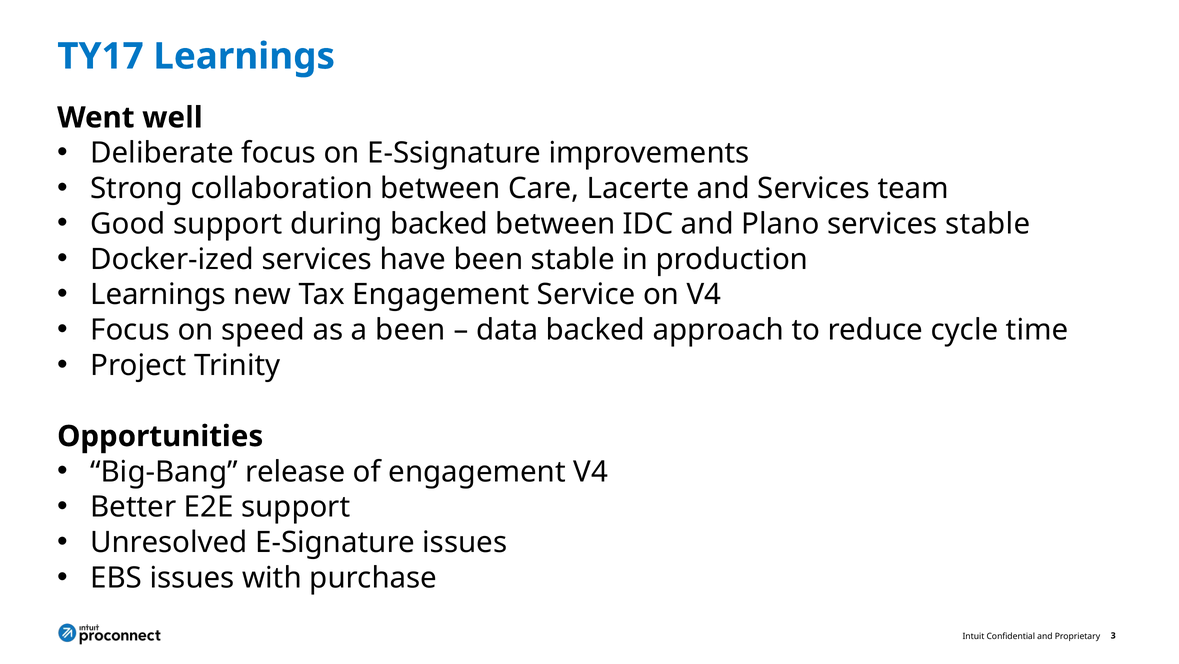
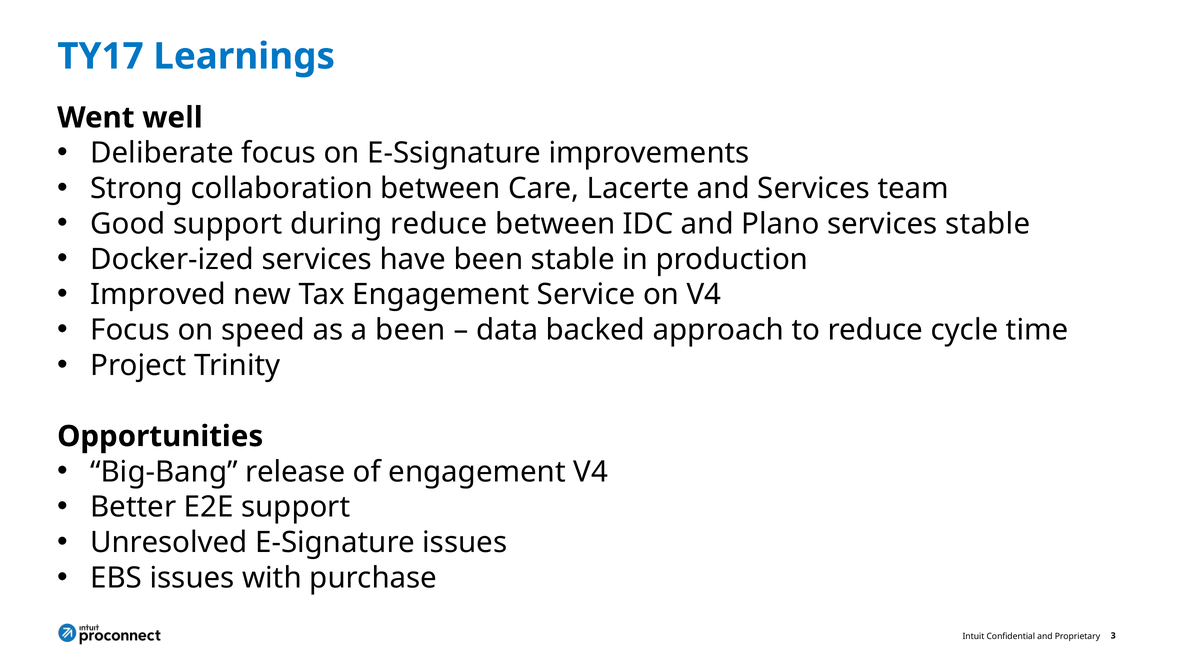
during backed: backed -> reduce
Learnings at (158, 294): Learnings -> Improved
